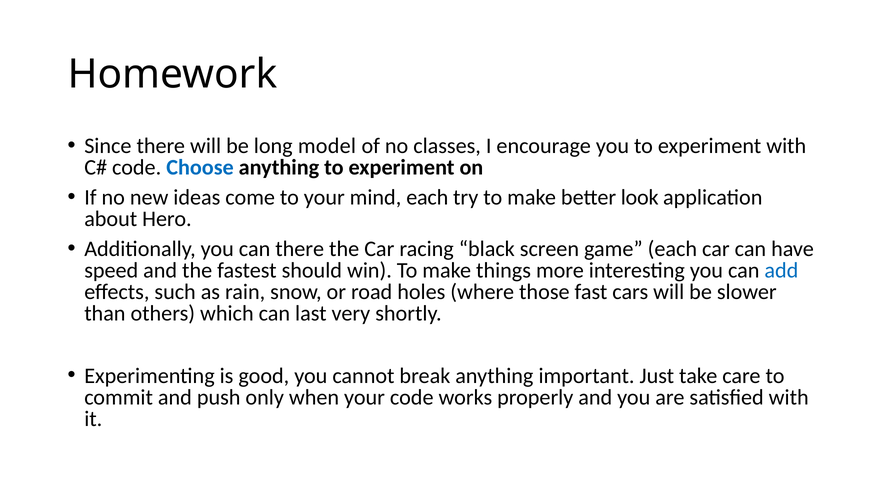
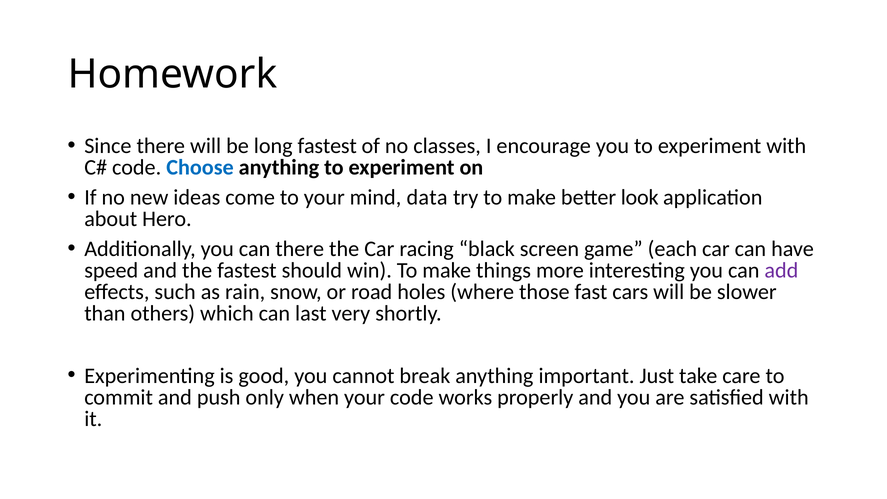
long model: model -> fastest
mind each: each -> data
add colour: blue -> purple
